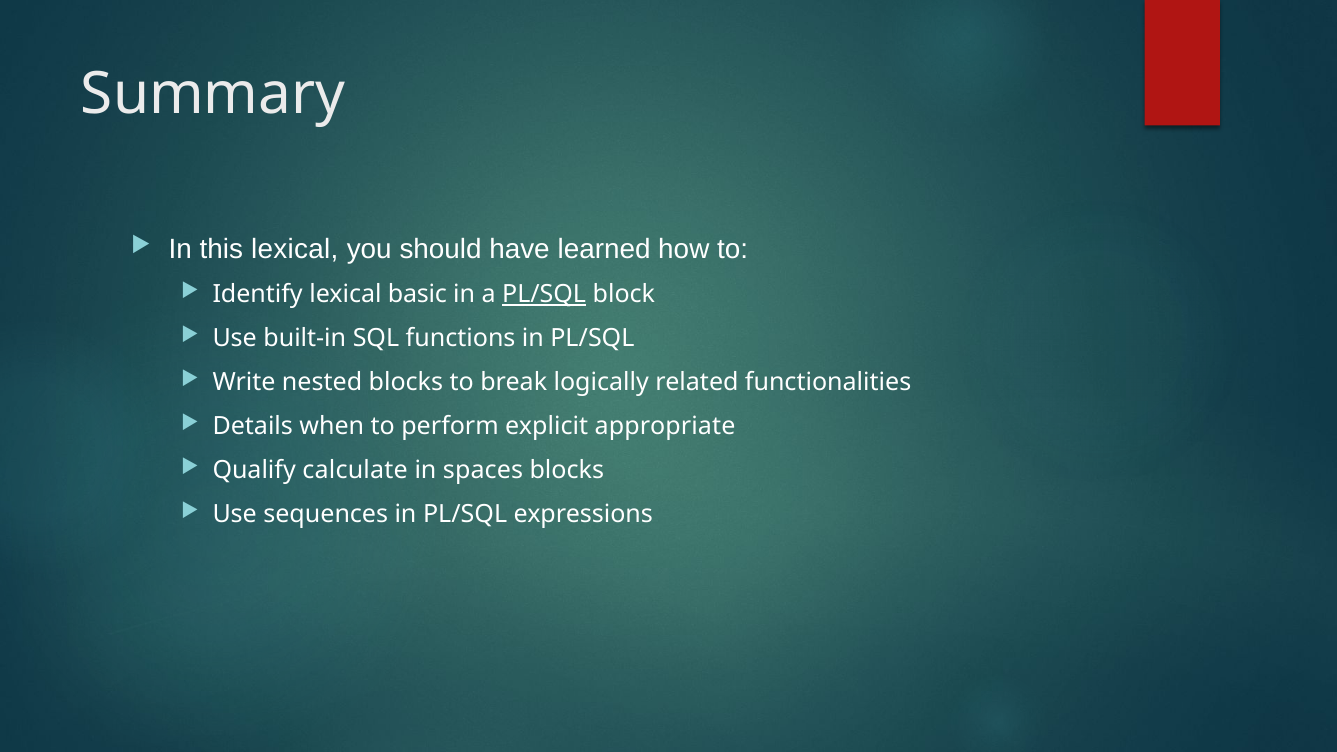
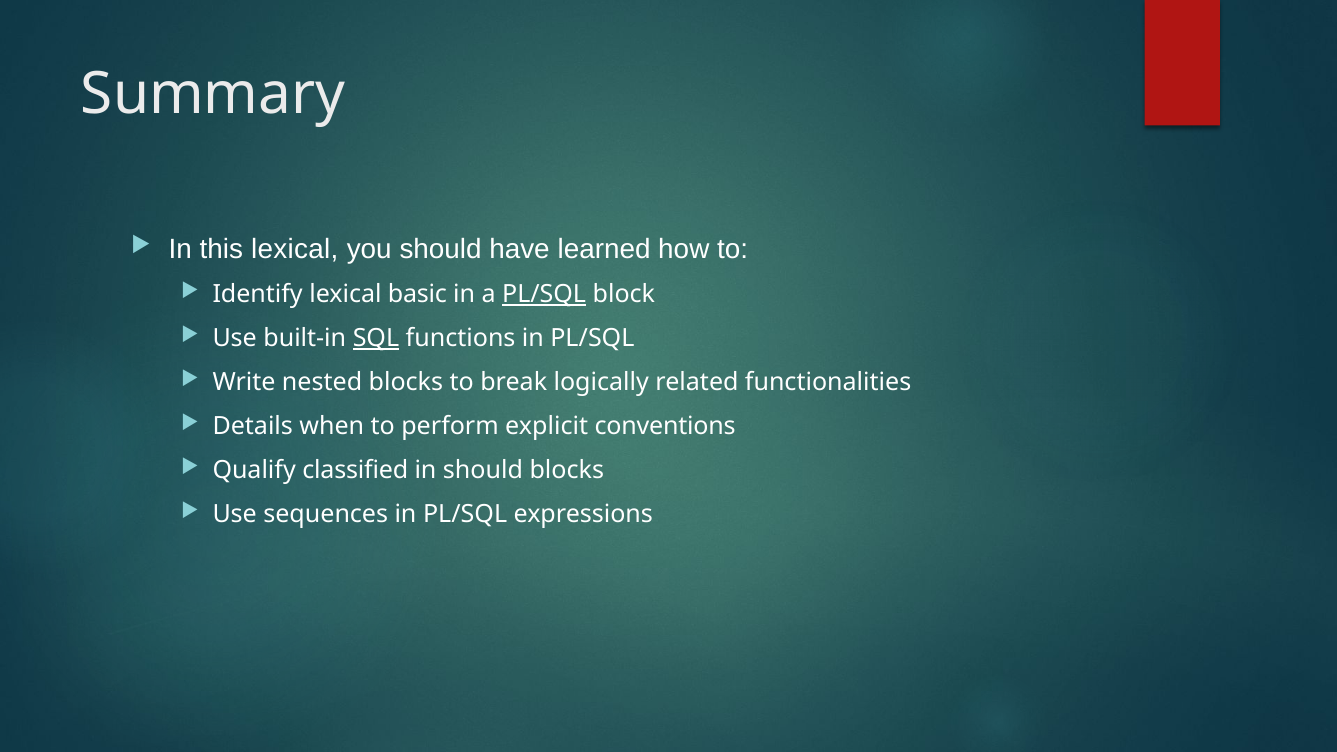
SQL underline: none -> present
appropriate: appropriate -> conventions
calculate: calculate -> classified
in spaces: spaces -> should
